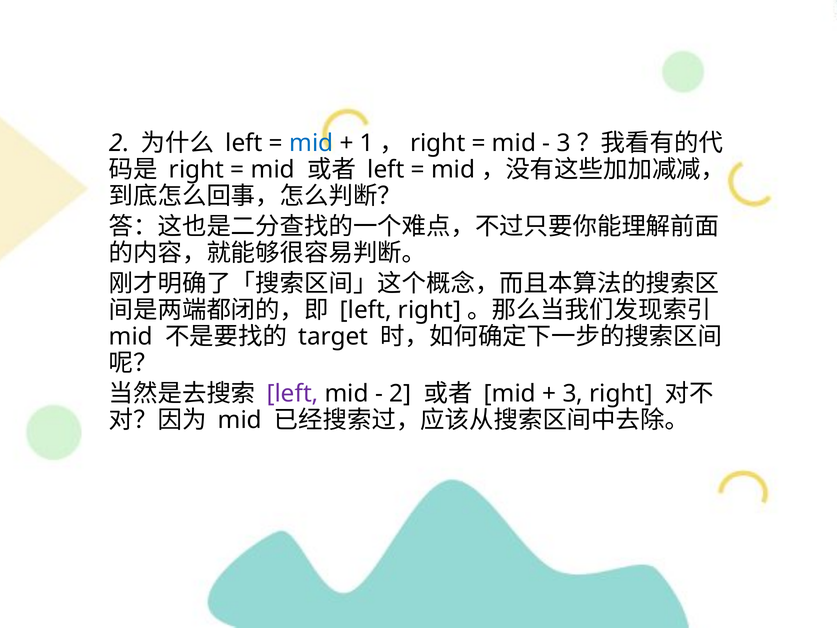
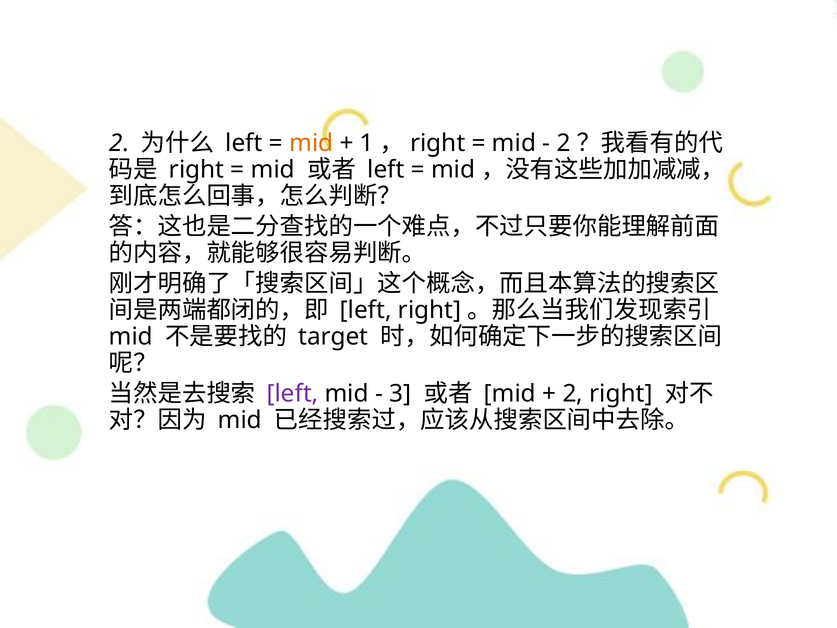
mid at (311, 143) colour: blue -> orange
3 at (564, 143): 3 -> 2
2 at (400, 394): 2 -> 3
3 at (573, 394): 3 -> 2
